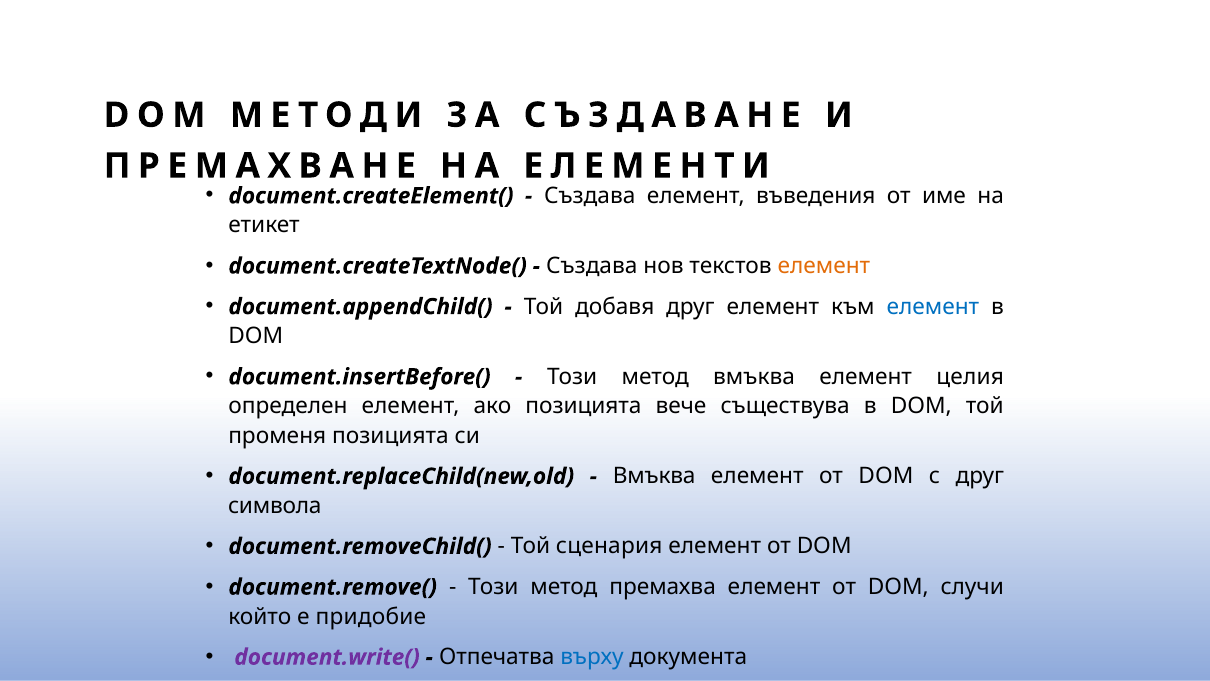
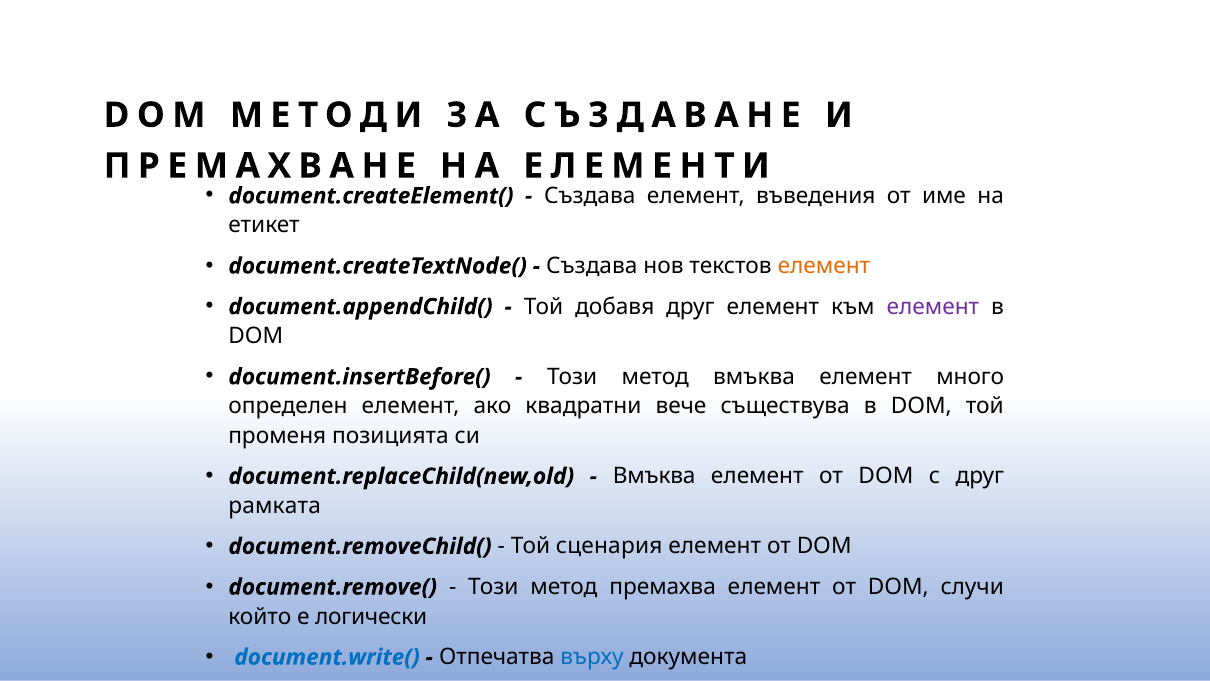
елемент at (933, 307) colour: blue -> purple
целия: целия -> много
ако позицията: позицията -> квадратни
символа: символа -> рамката
придобие: придобие -> логически
document.write( colour: purple -> blue
